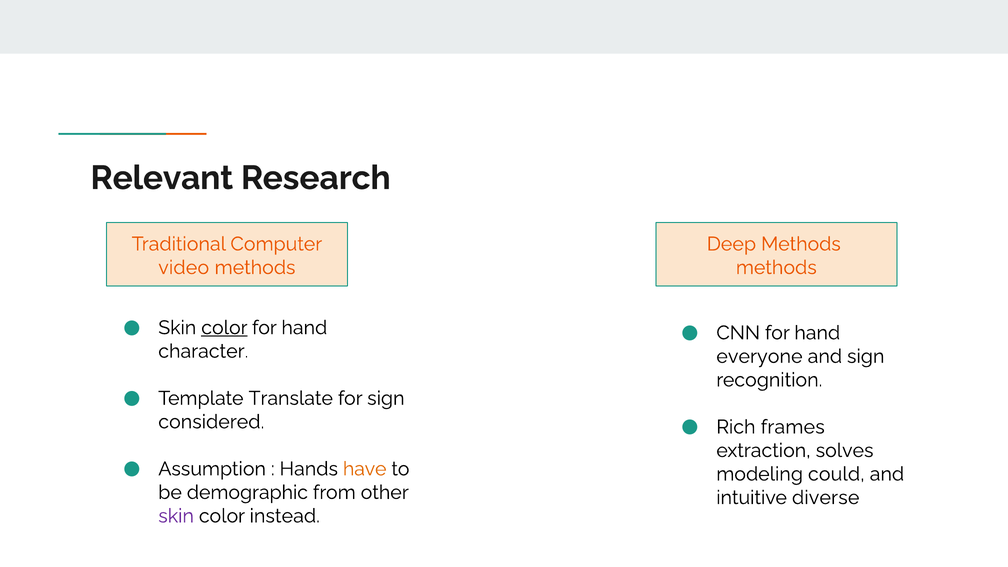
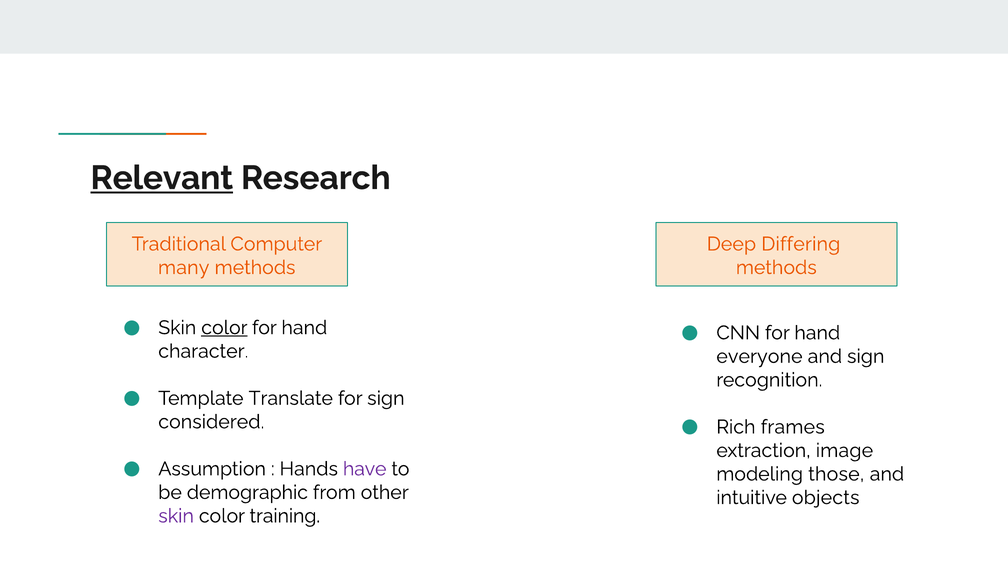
Relevant underline: none -> present
Deep Methods: Methods -> Differing
video: video -> many
solves: solves -> image
have colour: orange -> purple
could: could -> those
diverse: diverse -> objects
instead: instead -> training
